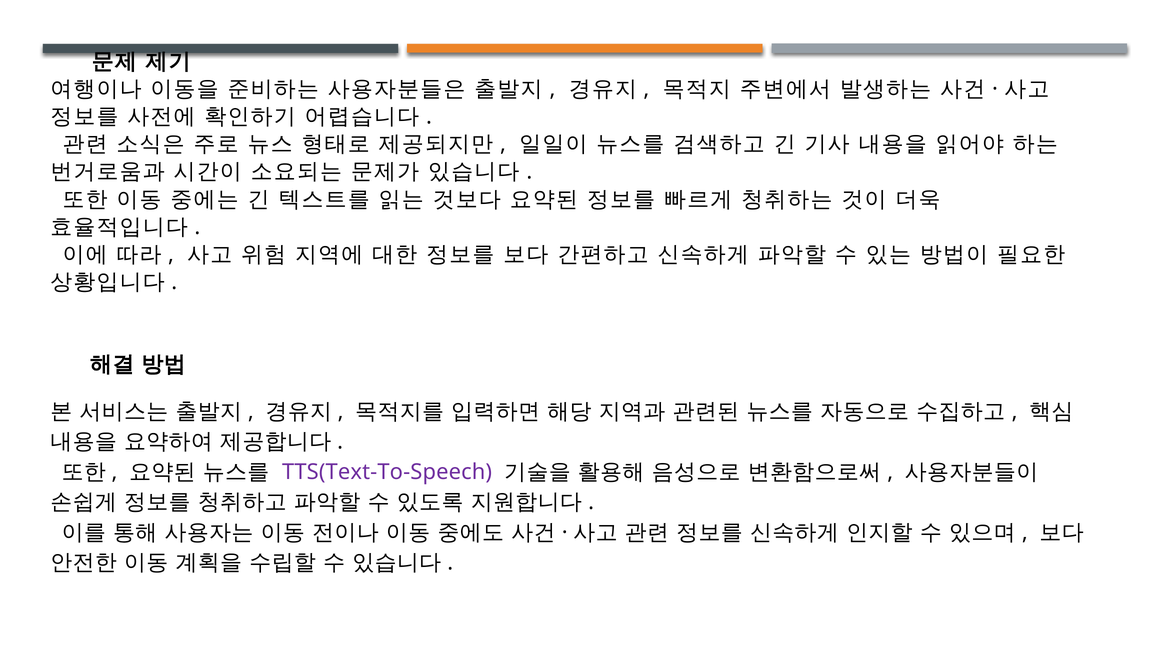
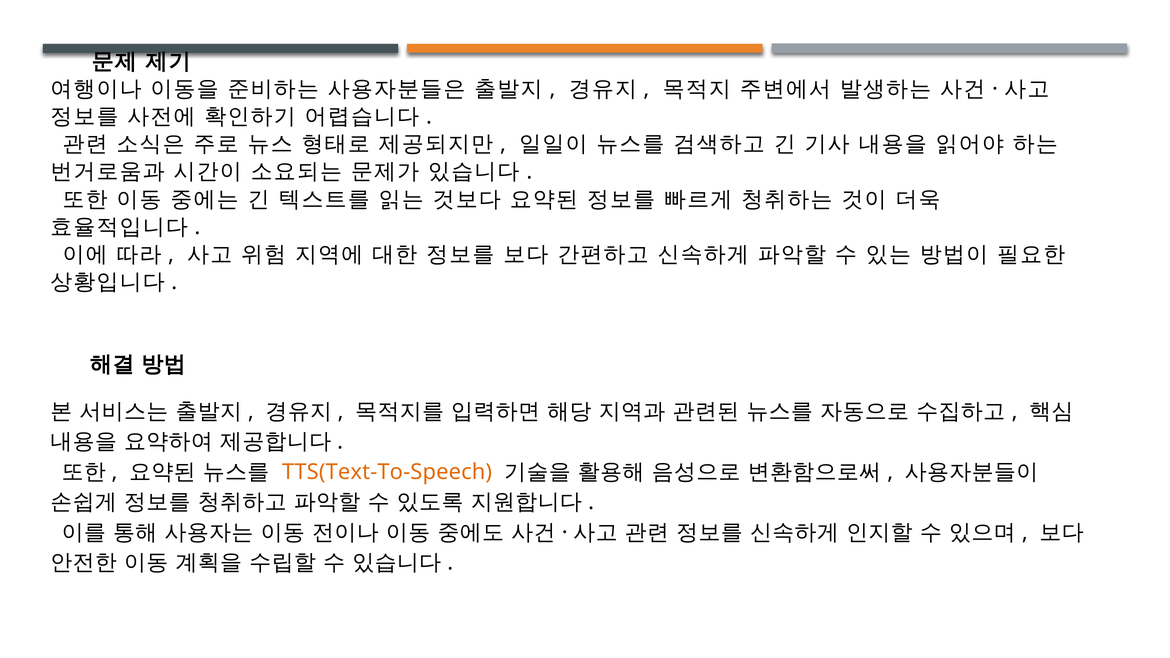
TTS(Text-To-Speech colour: purple -> orange
